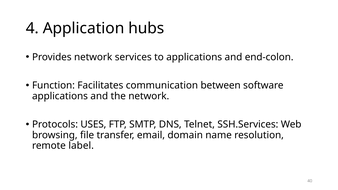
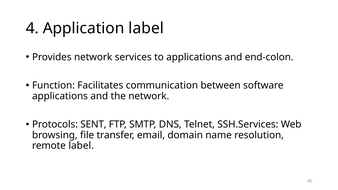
Application hubs: hubs -> label
USES: USES -> SENT
